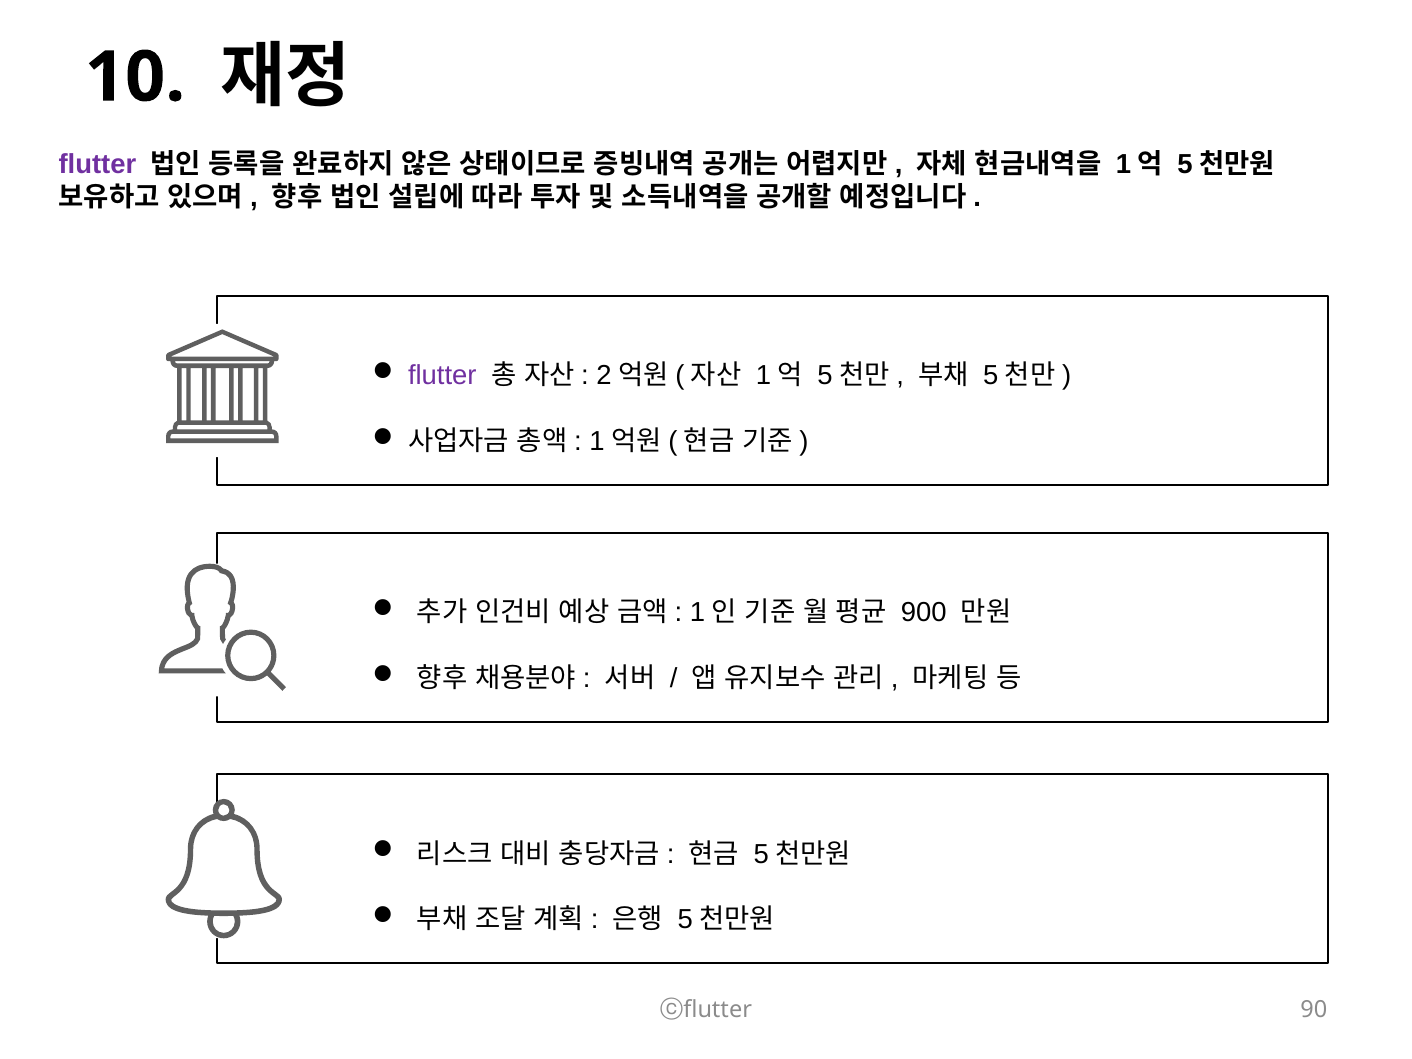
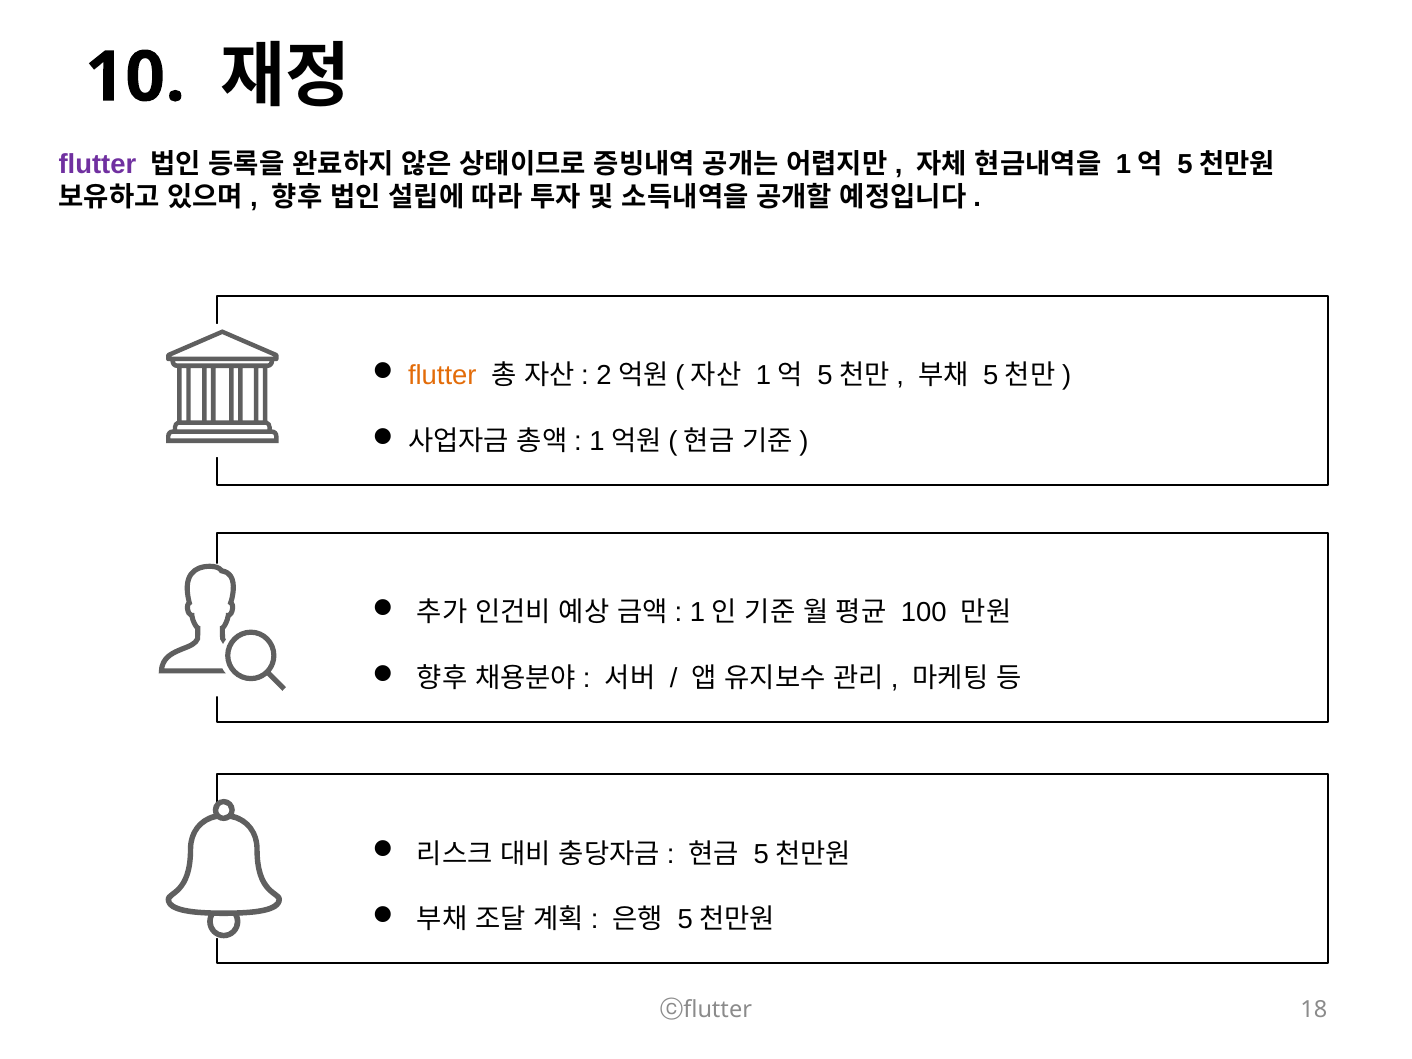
flutter at (442, 376) colour: purple -> orange
900: 900 -> 100
90: 90 -> 18
